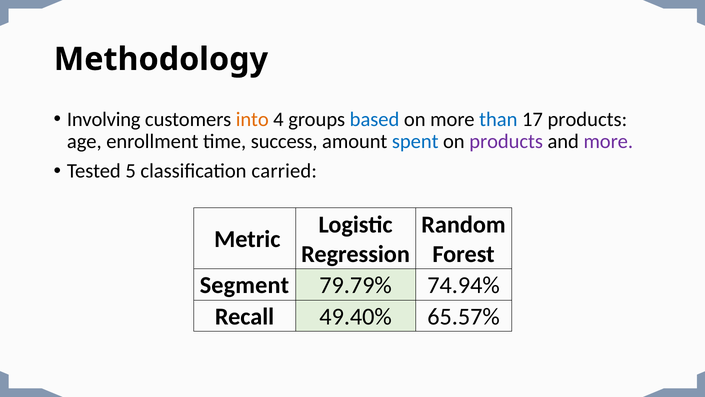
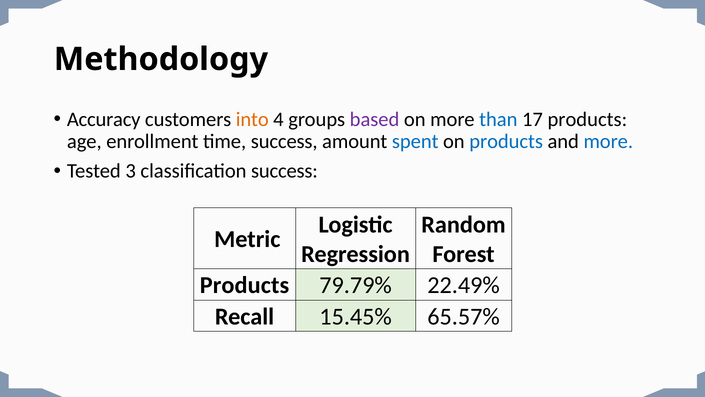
Involving: Involving -> Accuracy
based colour: blue -> purple
products at (506, 141) colour: purple -> blue
more at (608, 141) colour: purple -> blue
5: 5 -> 3
classification carried: carried -> success
Segment at (244, 285): Segment -> Products
74.94%: 74.94% -> 22.49%
49.40%: 49.40% -> 15.45%
